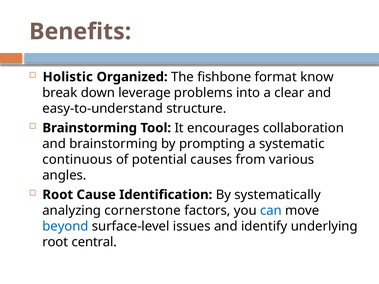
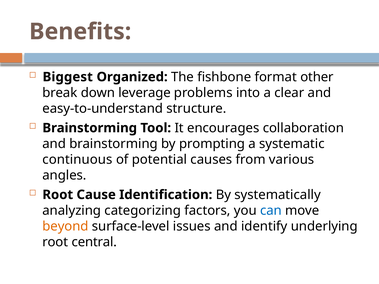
Holistic: Holistic -> Biggest
know: know -> other
cornerstone: cornerstone -> categorizing
beyond colour: blue -> orange
